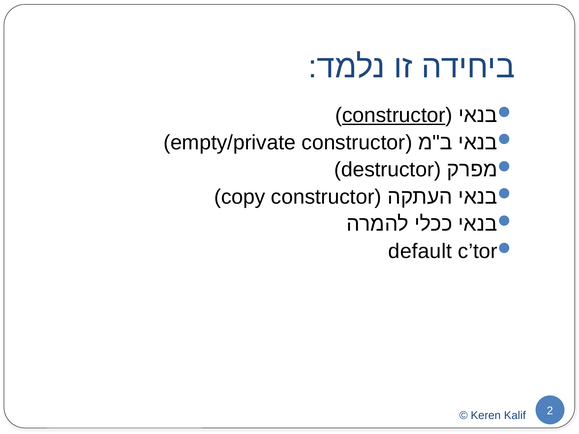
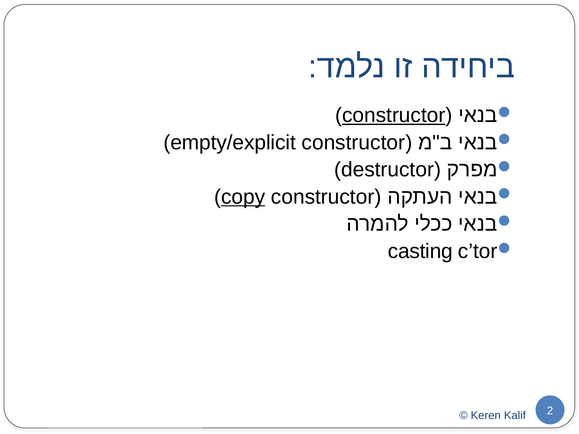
empty/private: empty/private -> empty/explicit
copy underline: none -> present
default: default -> casting
